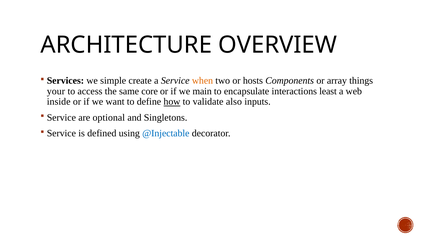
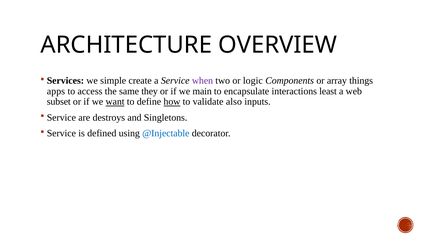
when colour: orange -> purple
hosts: hosts -> logic
your: your -> apps
core: core -> they
inside: inside -> subset
want underline: none -> present
optional: optional -> destroys
